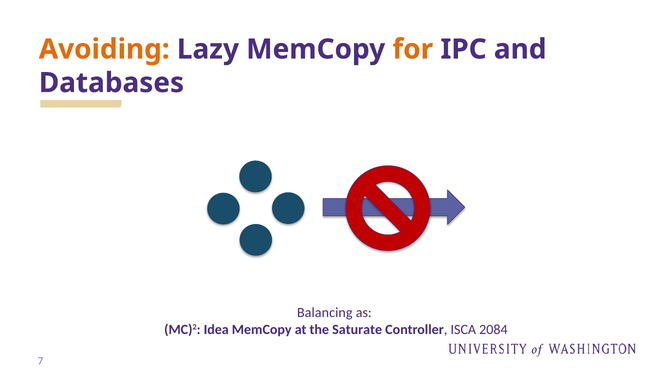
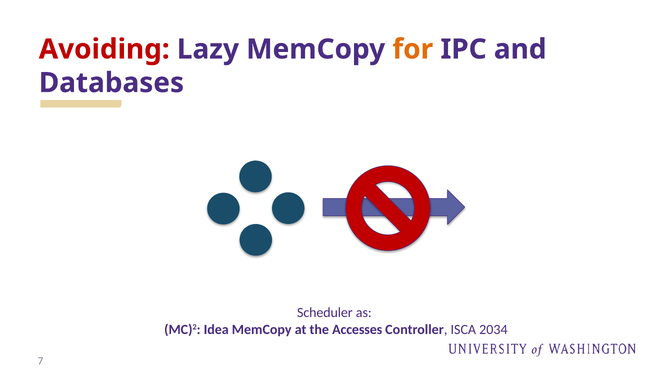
Avoiding colour: orange -> red
Balancing: Balancing -> Scheduler
Saturate: Saturate -> Accesses
2084: 2084 -> 2034
